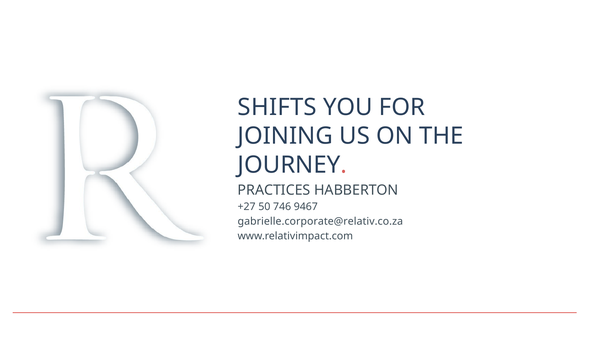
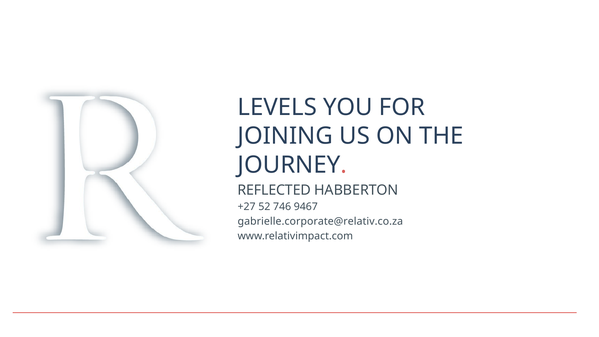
SHIFTS: SHIFTS -> LEVELS
PRACTICES: PRACTICES -> REFLECTED
50: 50 -> 52
